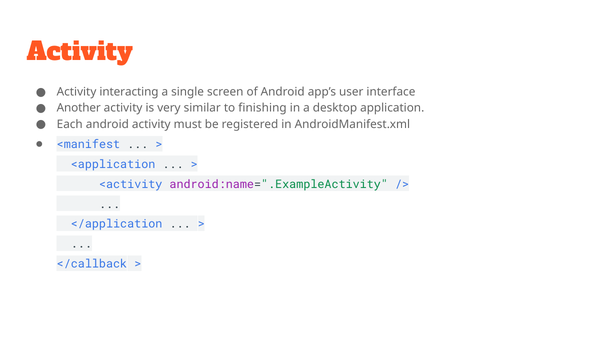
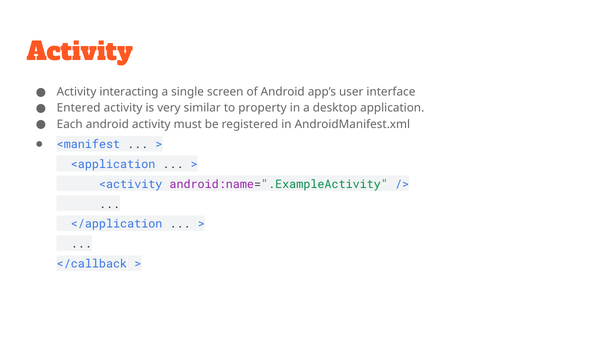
Another: Another -> Entered
finishing: finishing -> property
